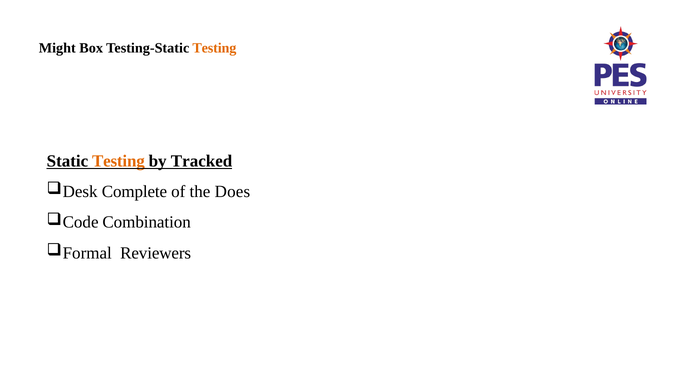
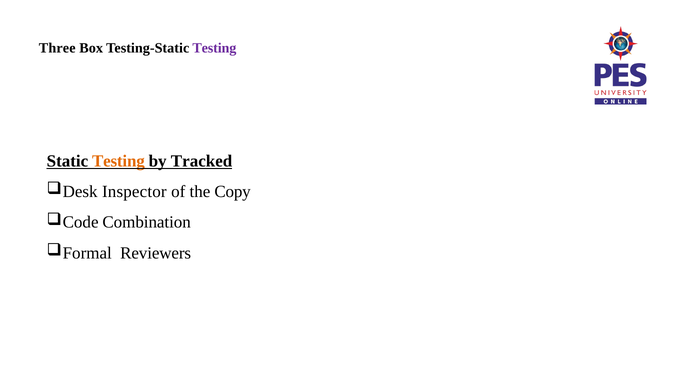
Might: Might -> Three
Testing at (214, 48) colour: orange -> purple
Complete: Complete -> Inspector
Does: Does -> Copy
